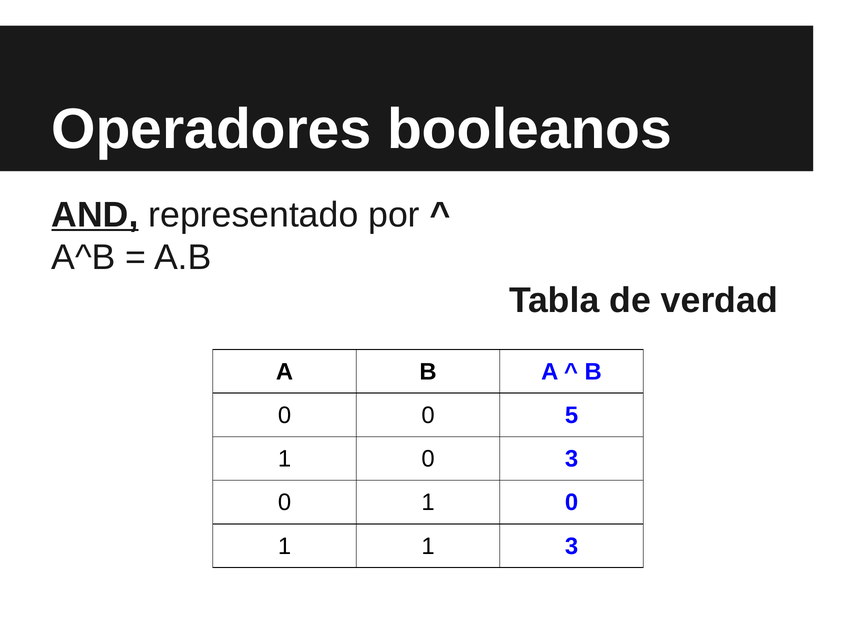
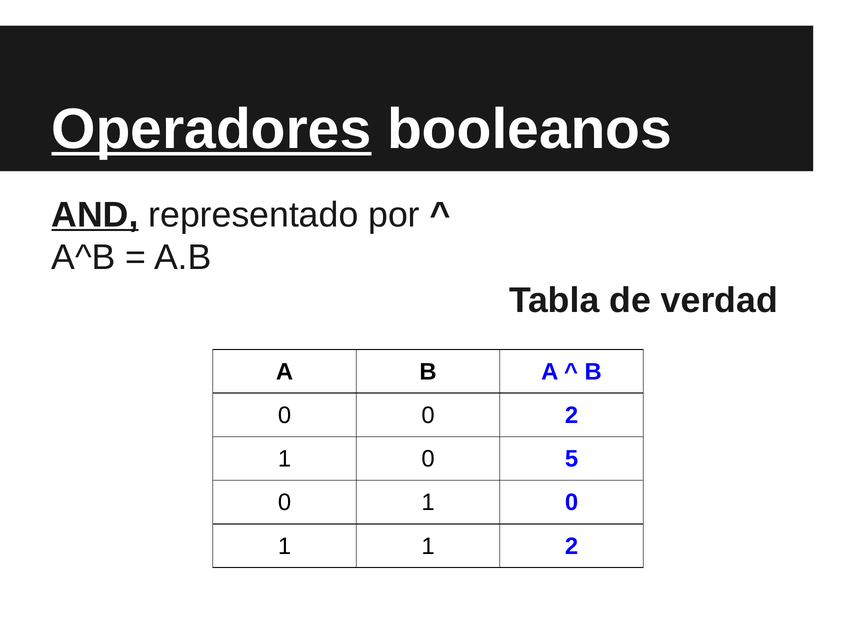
Operadores underline: none -> present
0 5: 5 -> 2
0 3: 3 -> 5
1 3: 3 -> 2
